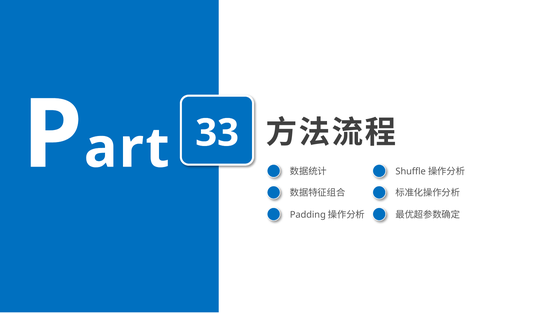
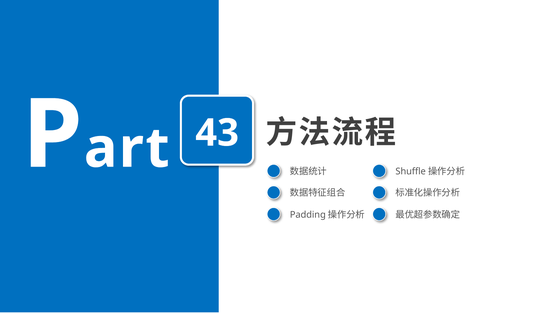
33: 33 -> 43
